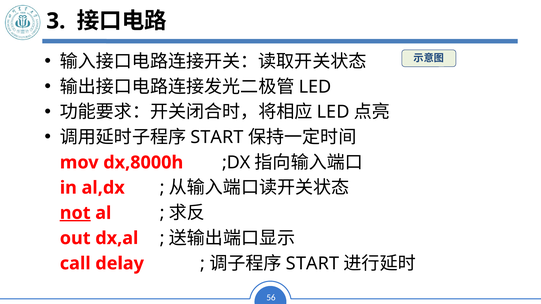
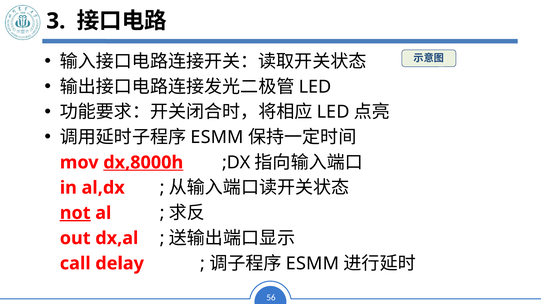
START at (217, 137): START -> ESMM
dx,8000h underline: none -> present
START at (313, 264): START -> ESMM
